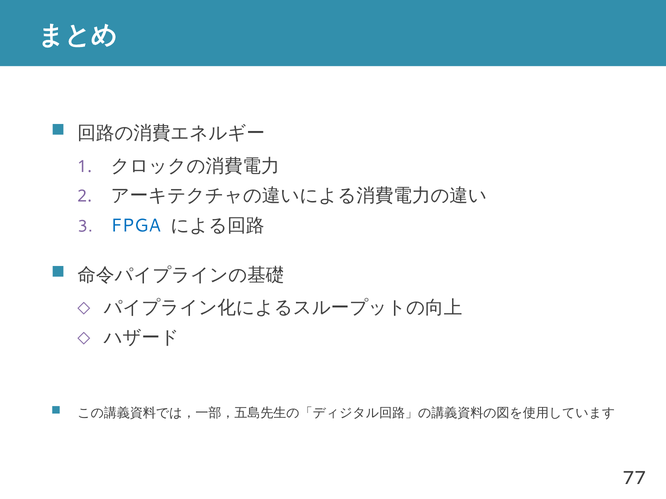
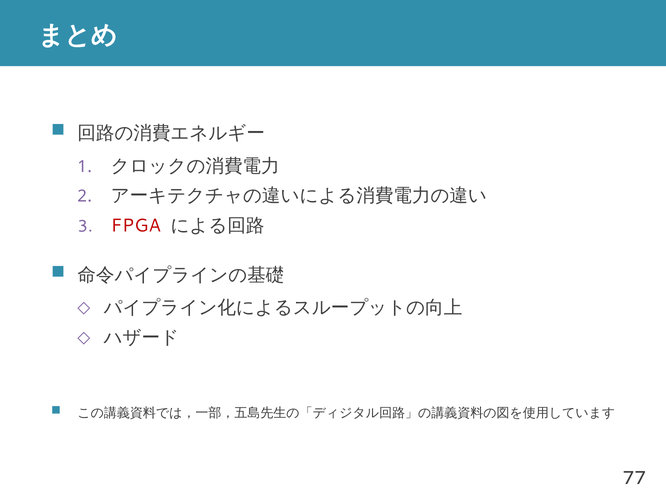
FPGA colour: blue -> red
